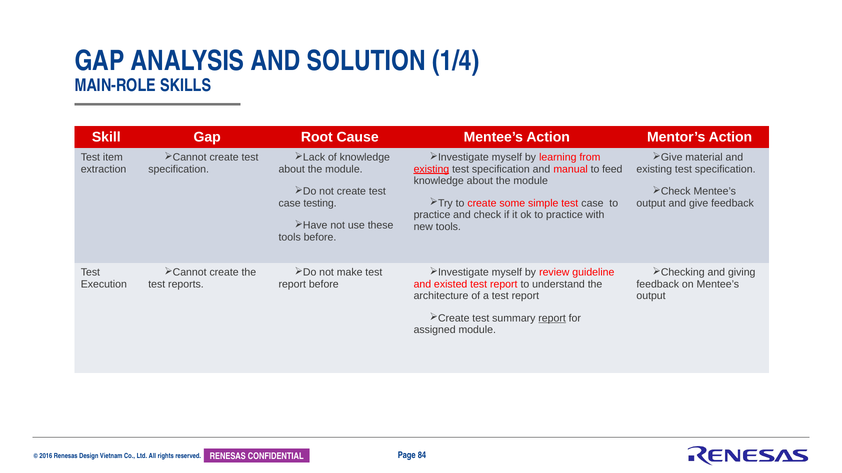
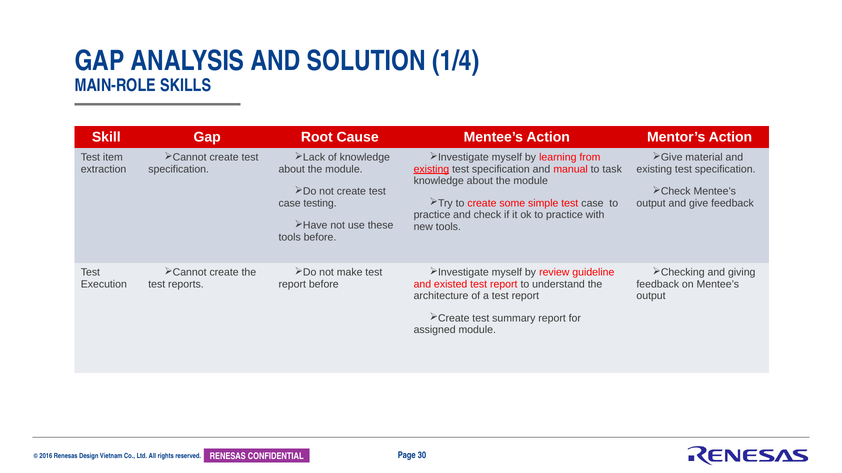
feed: feed -> task
report at (552, 319) underline: present -> none
84: 84 -> 30
